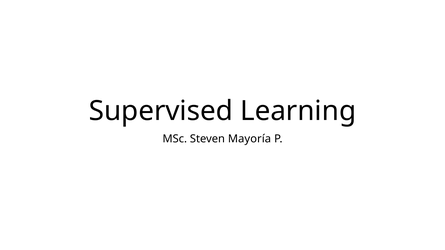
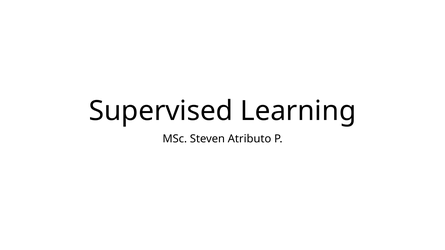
Mayoría: Mayoría -> Atributo
